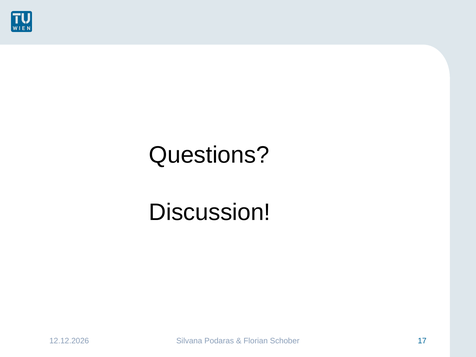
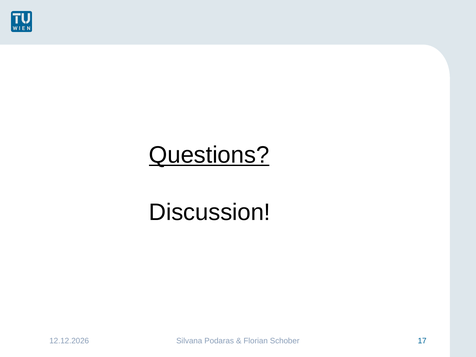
Questions underline: none -> present
